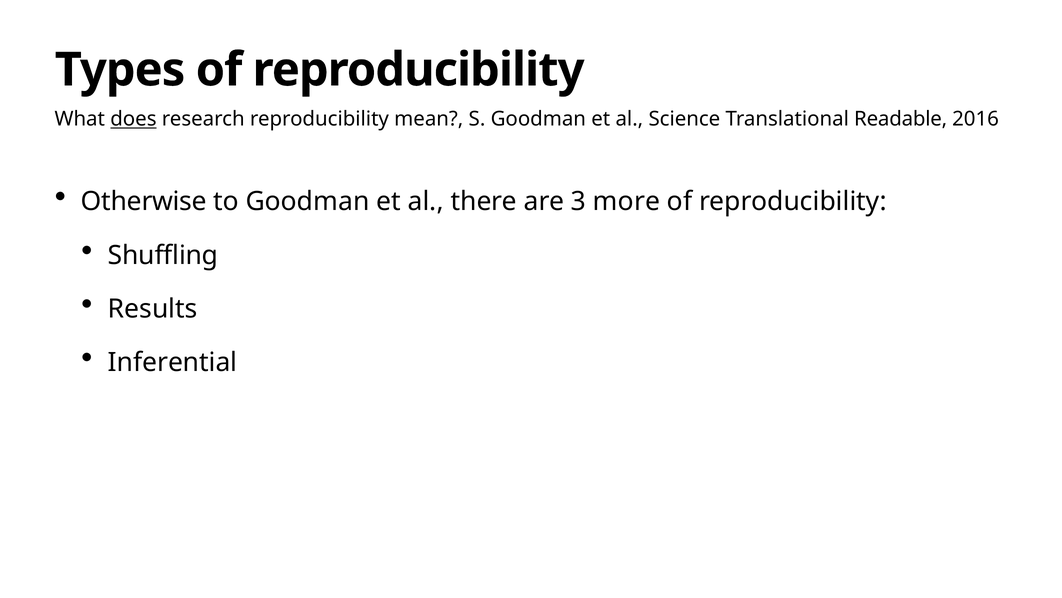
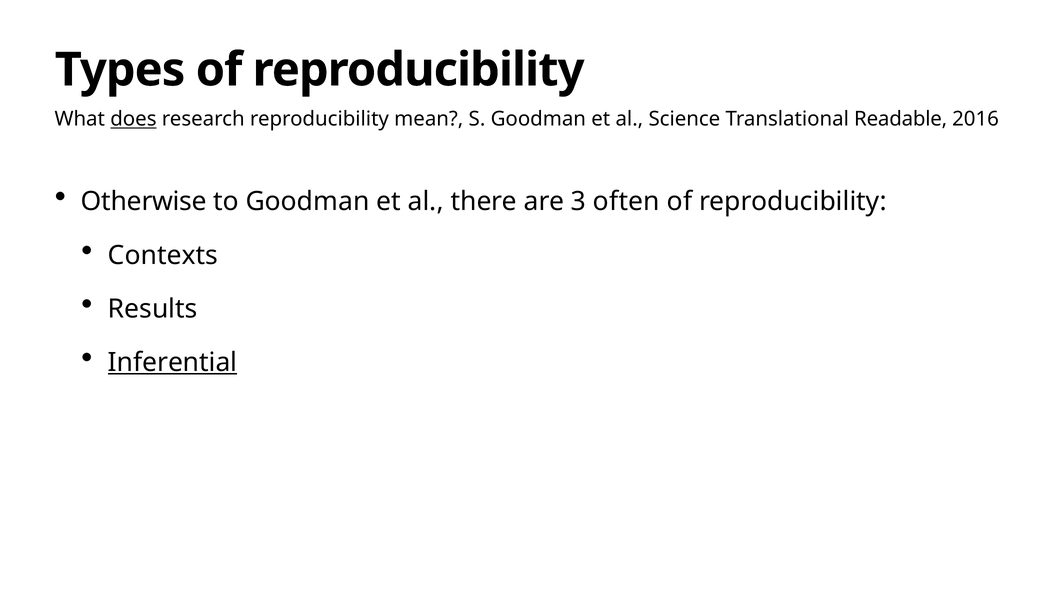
more: more -> often
Shuffling: Shuffling -> Contexts
Inferential underline: none -> present
